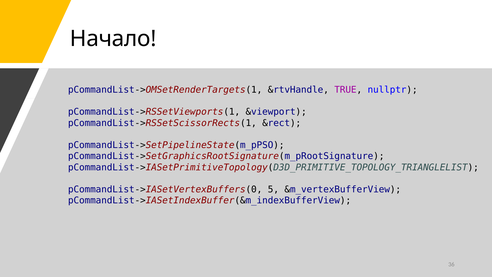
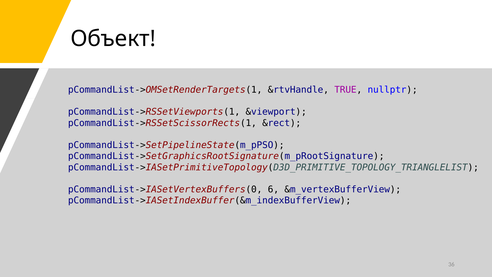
Начало: Начало -> Объект
5: 5 -> 6
